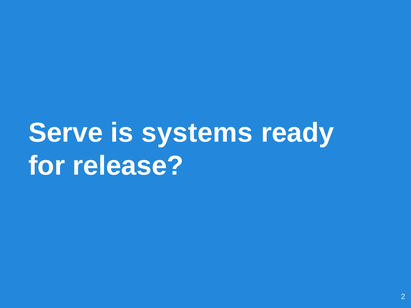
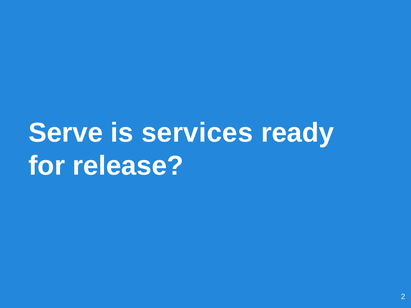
systems: systems -> services
